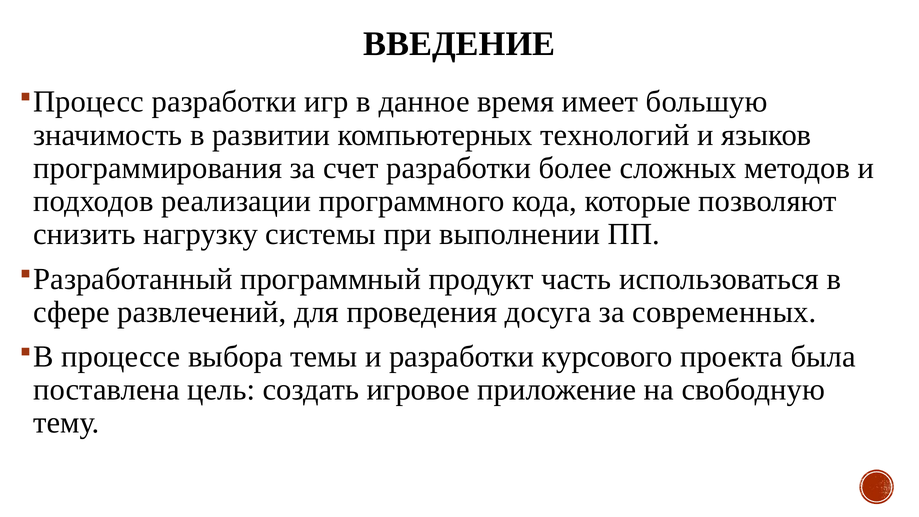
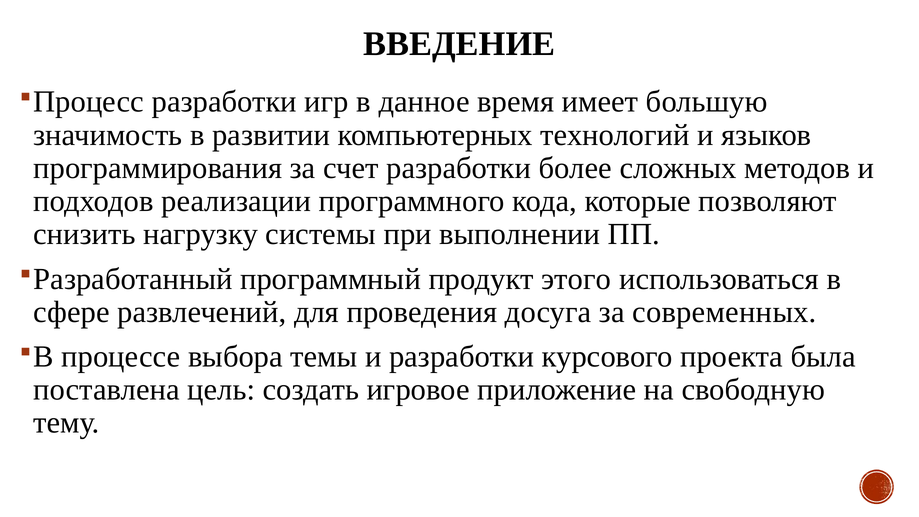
часть: часть -> этого
